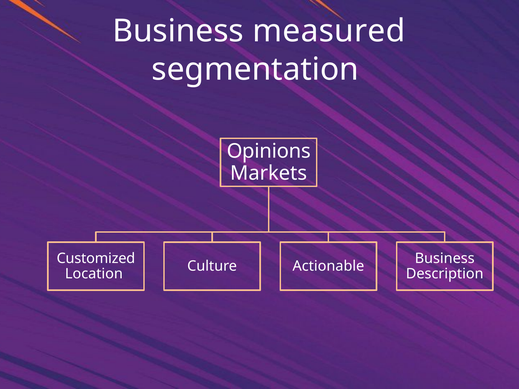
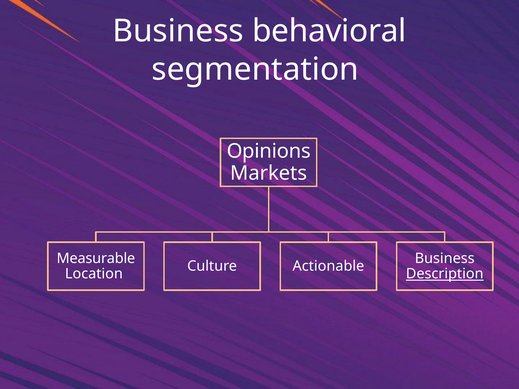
measured: measured -> behavioral
Customized: Customized -> Measurable
Description underline: none -> present
